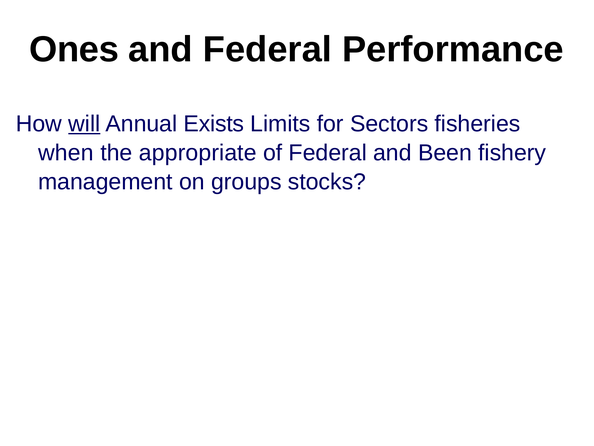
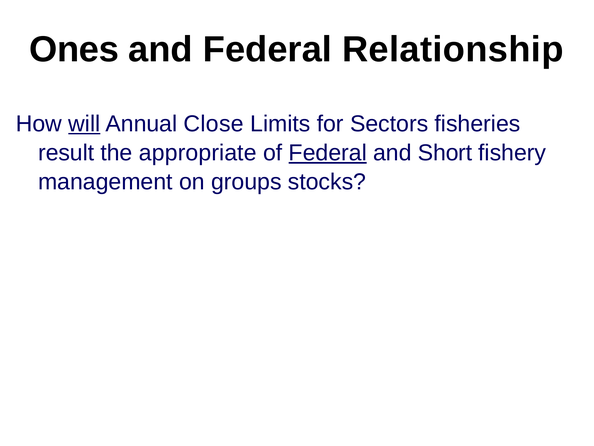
Performance: Performance -> Relationship
Exists: Exists -> Close
when: when -> result
Federal at (328, 153) underline: none -> present
Been: Been -> Short
